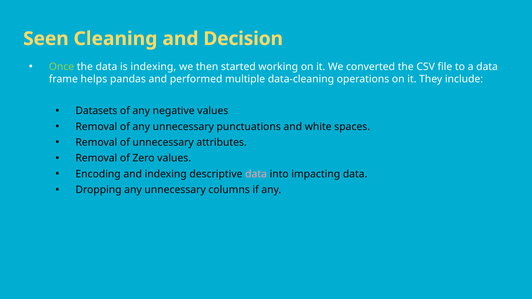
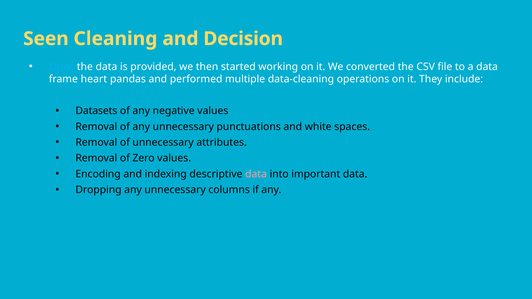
Once colour: light green -> light blue
is indexing: indexing -> provided
helps: helps -> heart
impacting: impacting -> important
